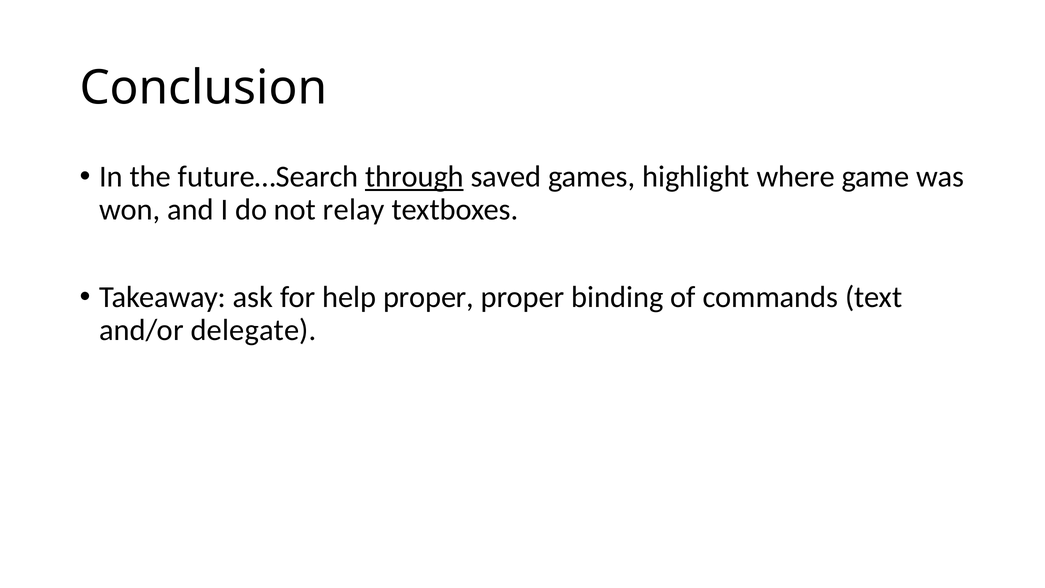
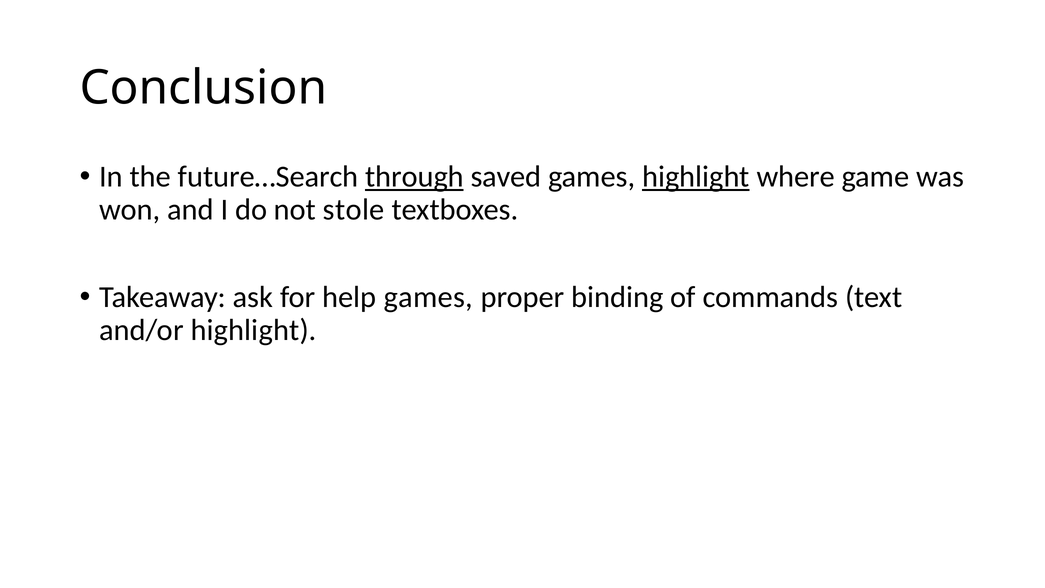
highlight at (696, 177) underline: none -> present
relay: relay -> stole
help proper: proper -> games
and/or delegate: delegate -> highlight
